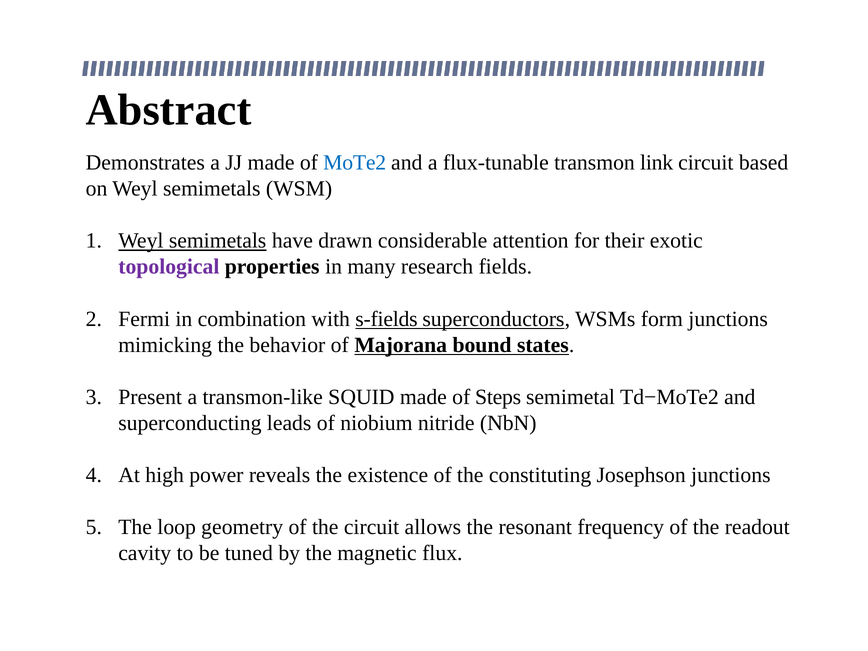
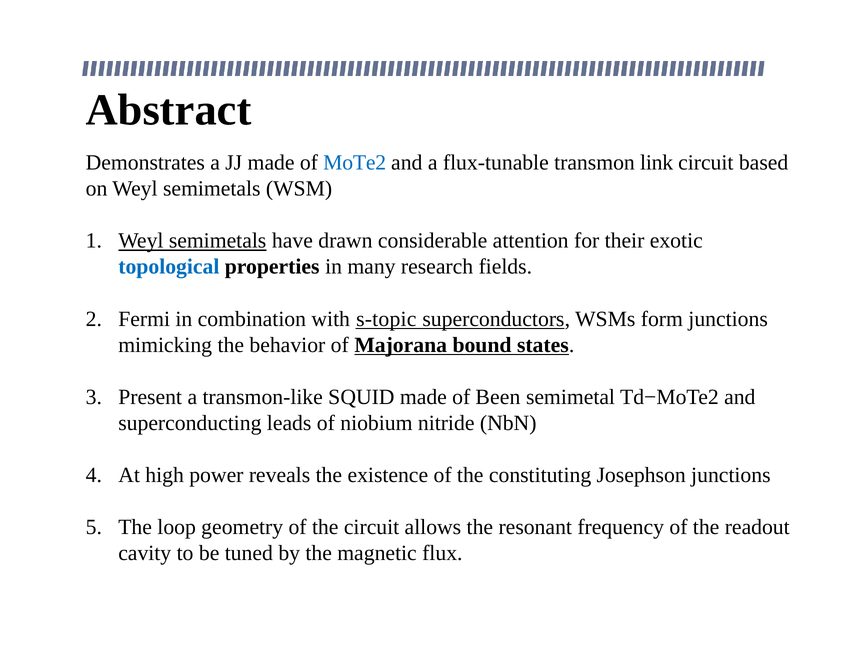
topological colour: purple -> blue
s-fields: s-fields -> s-topic
Steps: Steps -> Been
